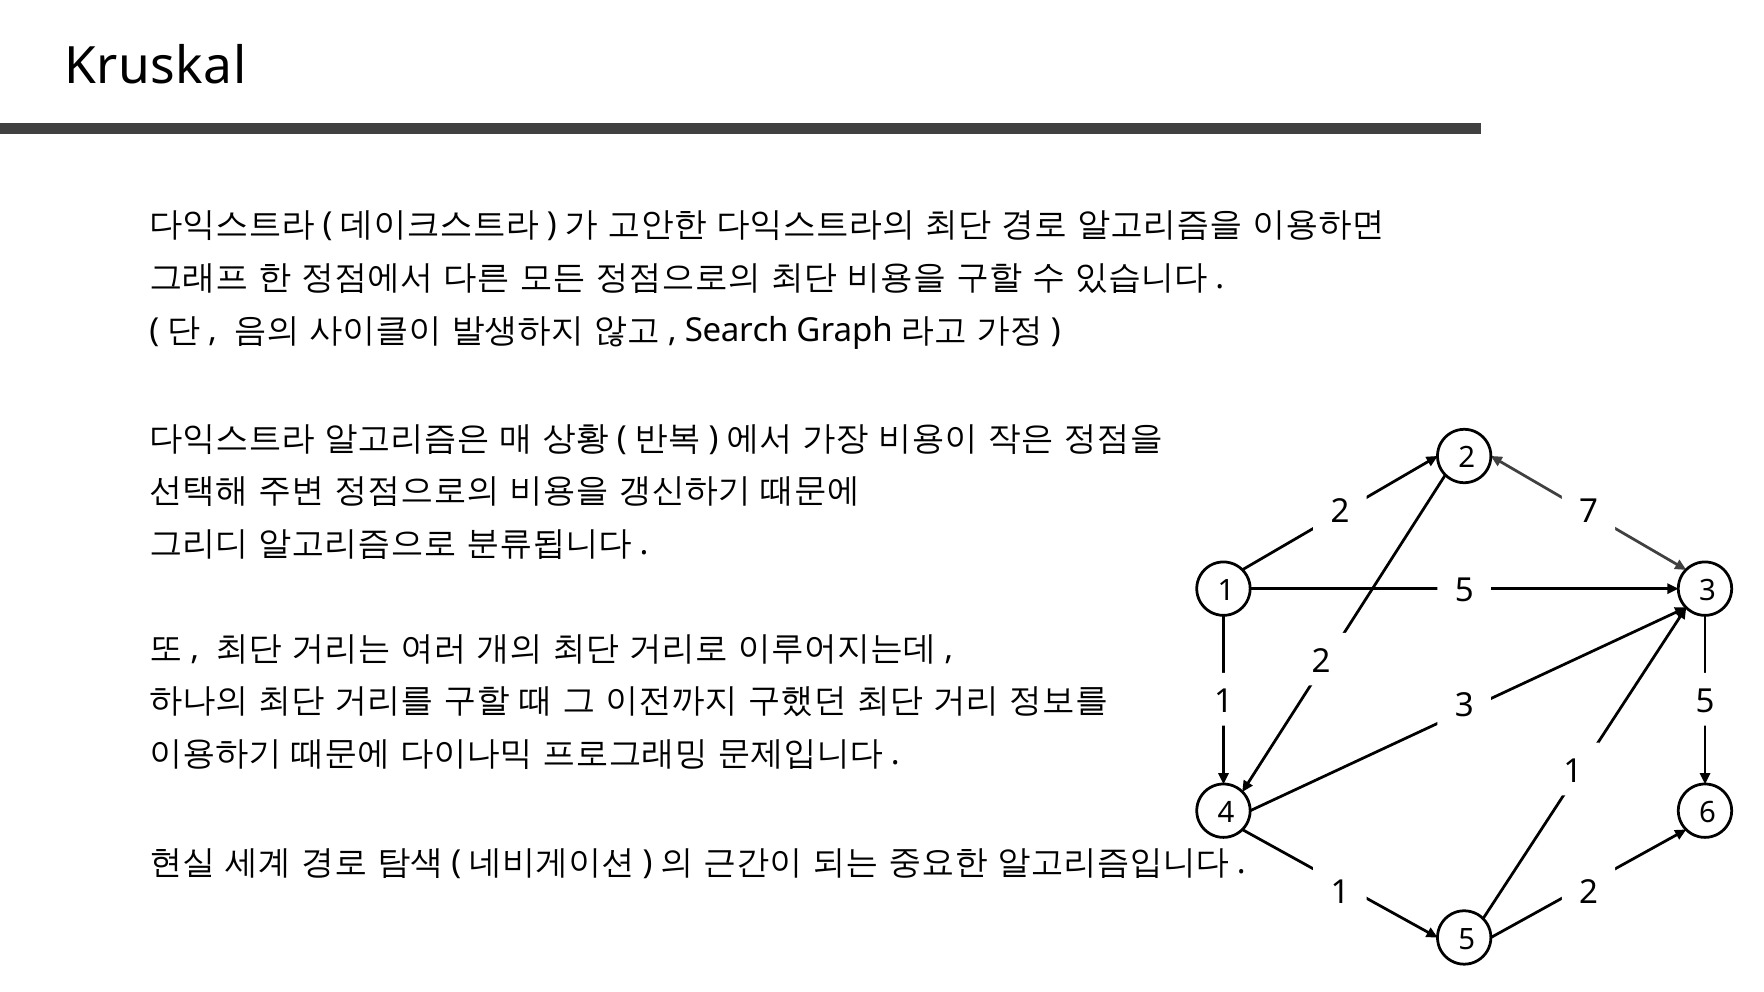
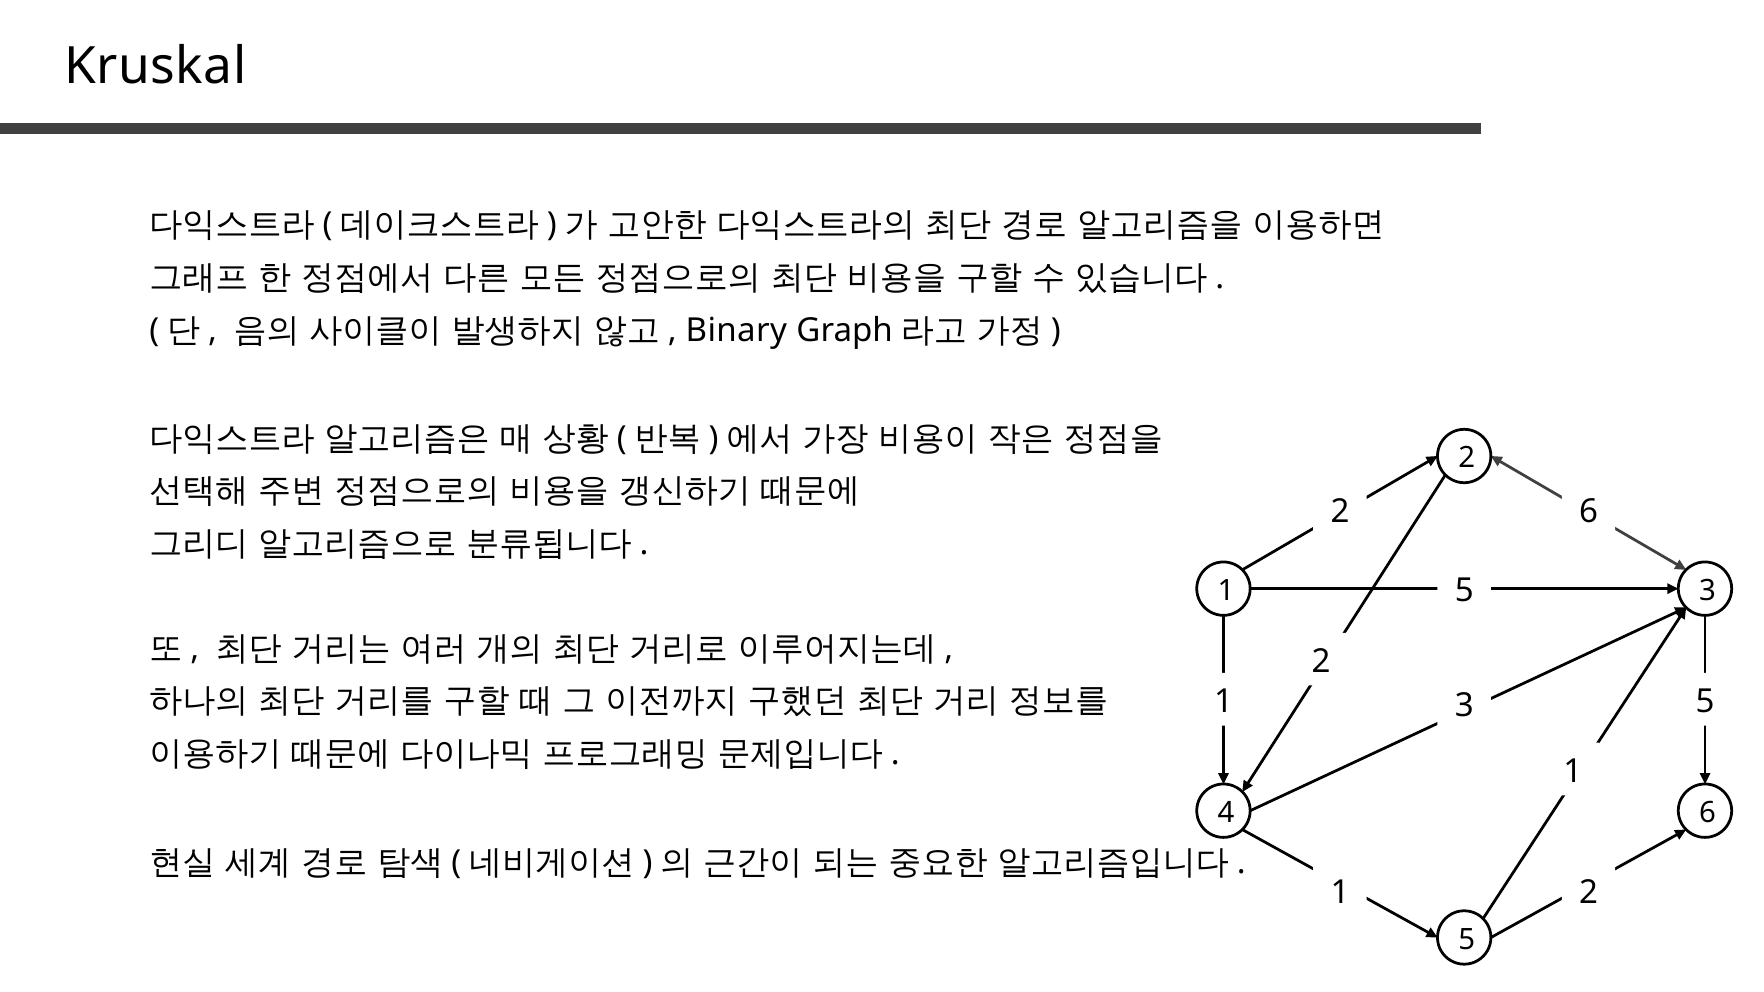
Search: Search -> Binary
7 at (1589, 512): 7 -> 6
